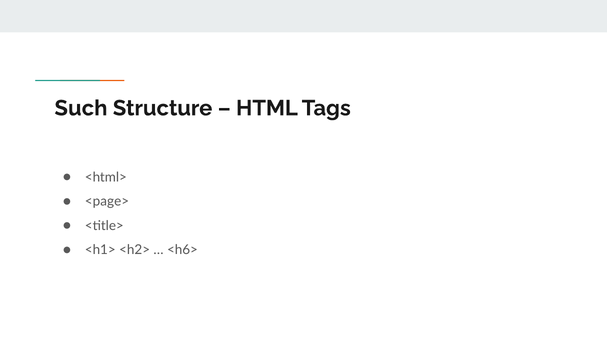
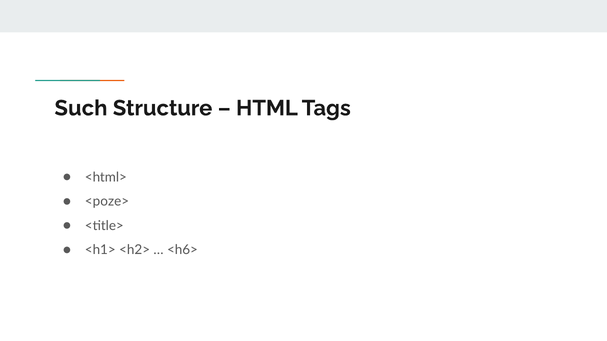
<page>: <page> -> <poze>
